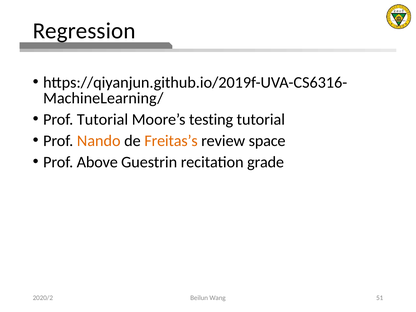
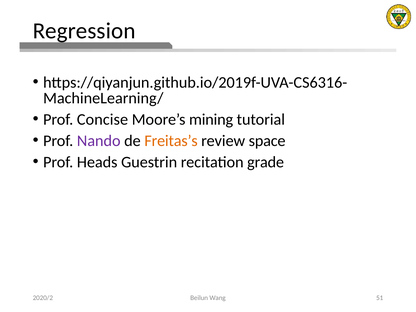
Prof Tutorial: Tutorial -> Concise
testing: testing -> mining
Nando colour: orange -> purple
Above: Above -> Heads
